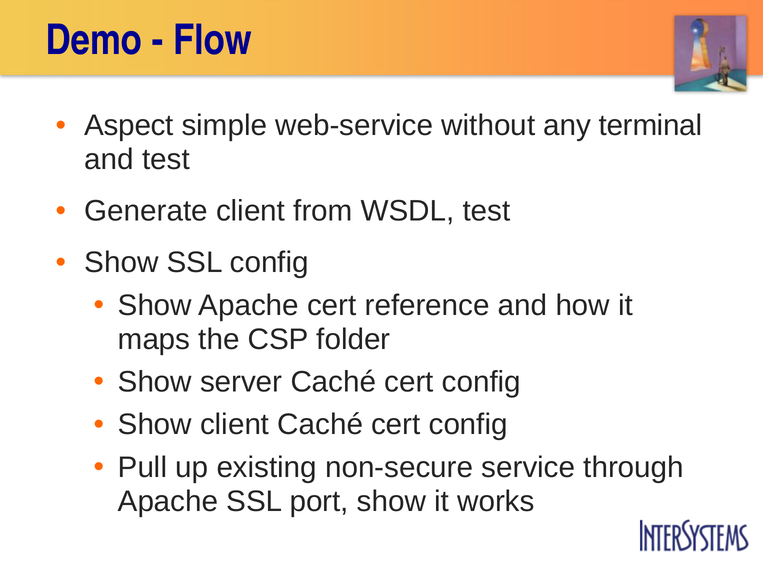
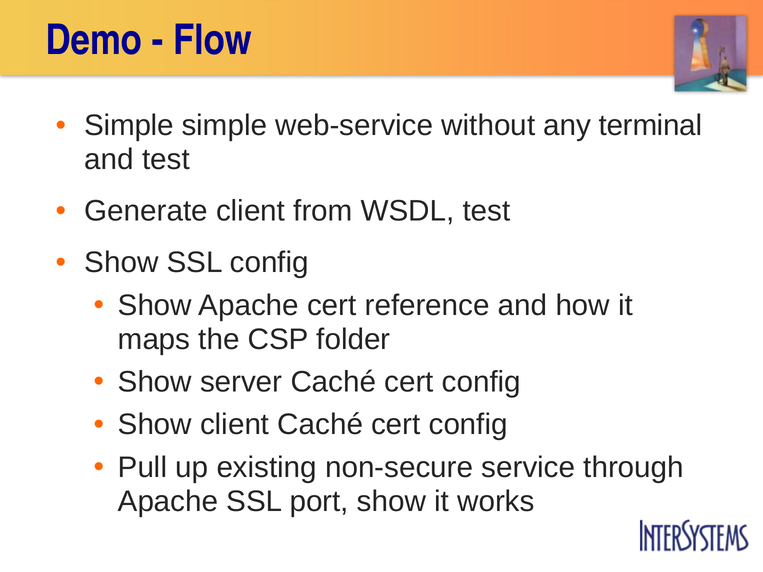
Aspect at (129, 126): Aspect -> Simple
